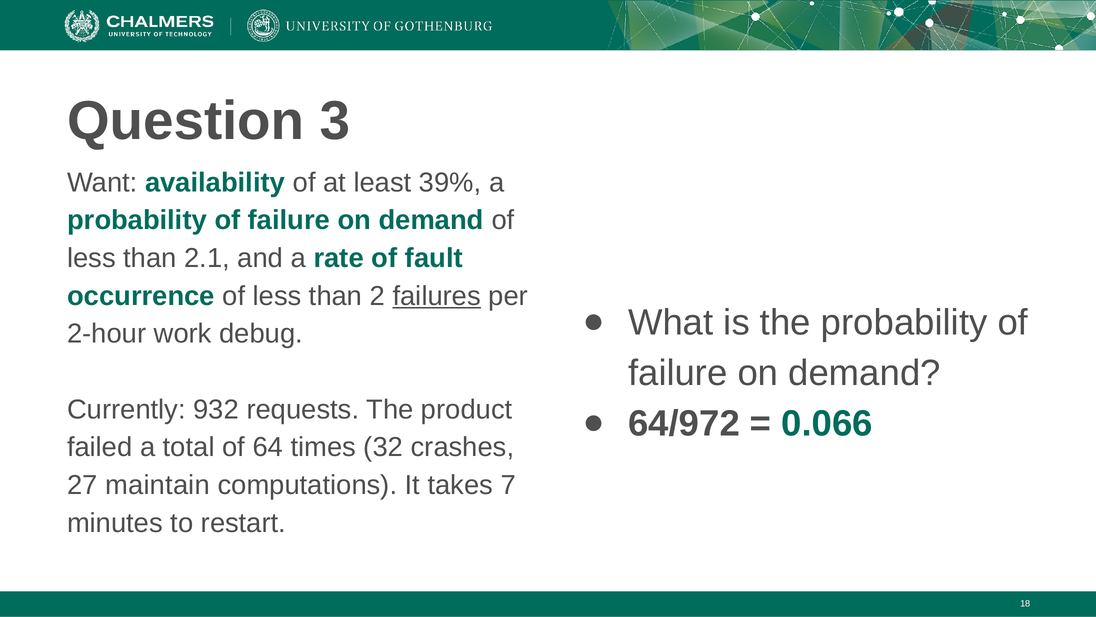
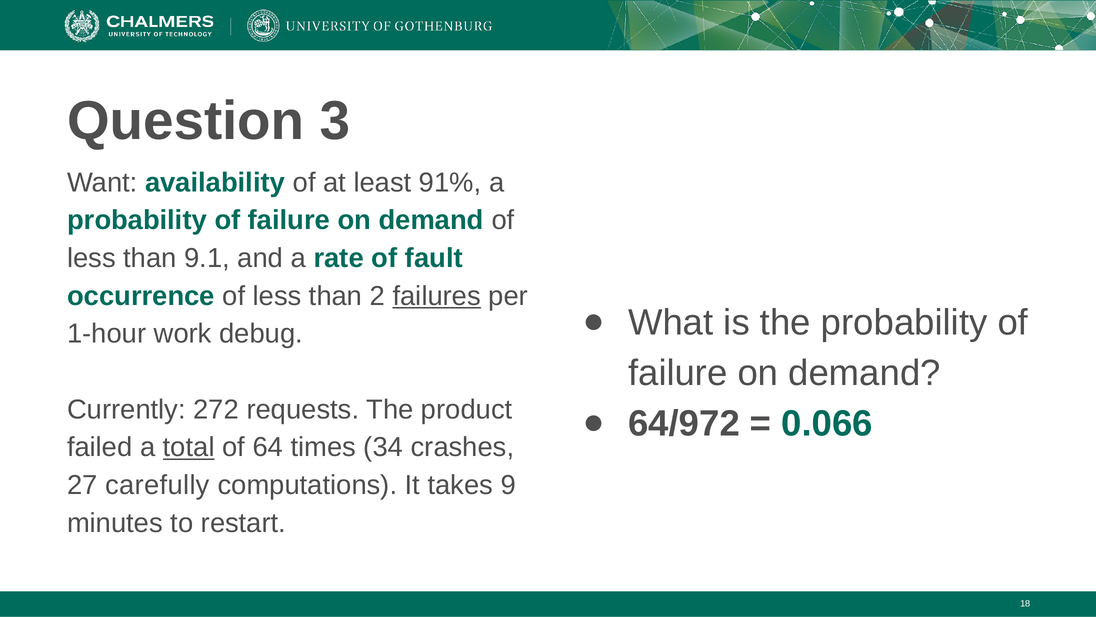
39%: 39% -> 91%
2.1: 2.1 -> 9.1
2-hour: 2-hour -> 1-hour
932: 932 -> 272
total underline: none -> present
32: 32 -> 34
maintain: maintain -> carefully
7: 7 -> 9
